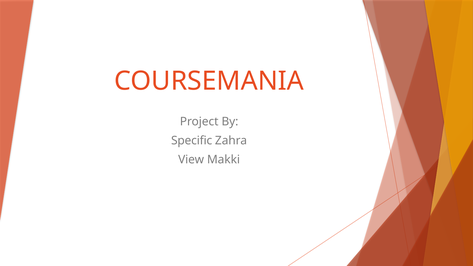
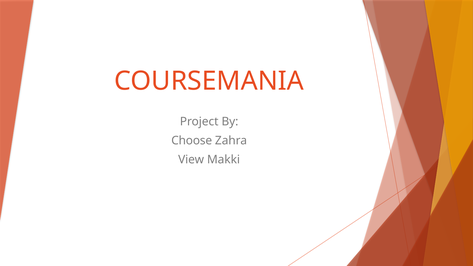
Specific: Specific -> Choose
